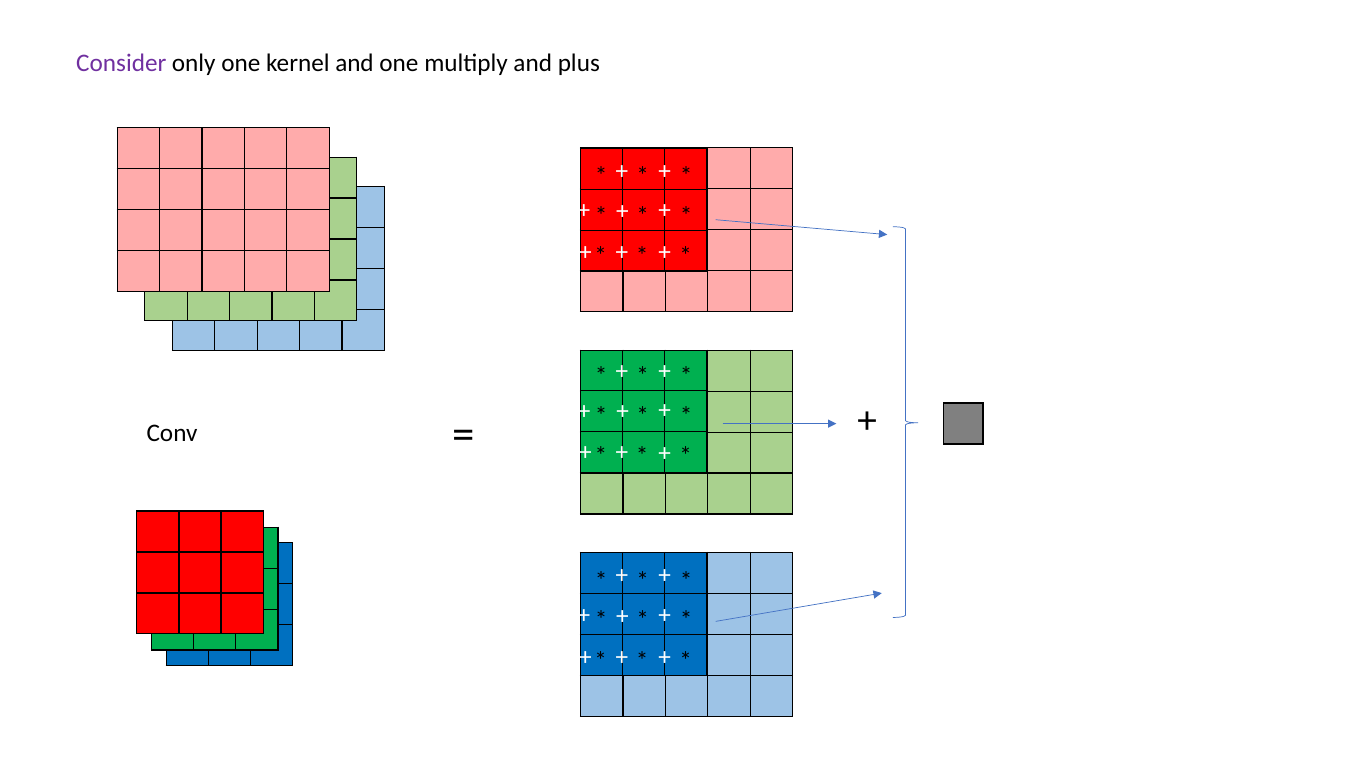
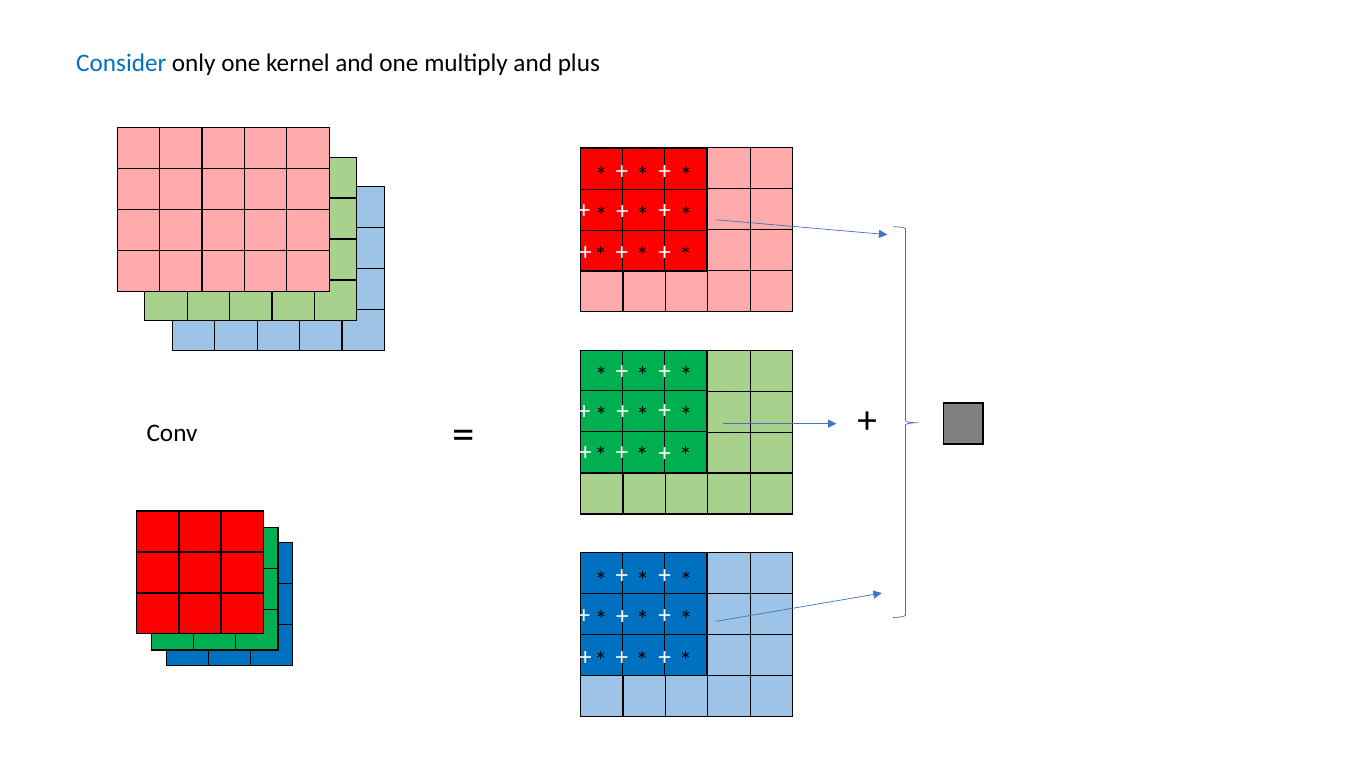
Consider colour: purple -> blue
